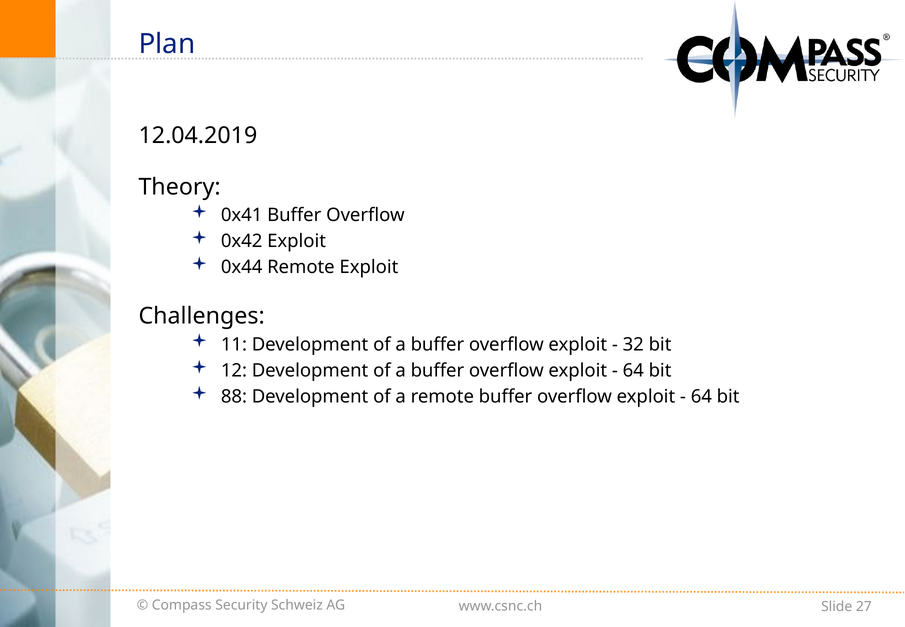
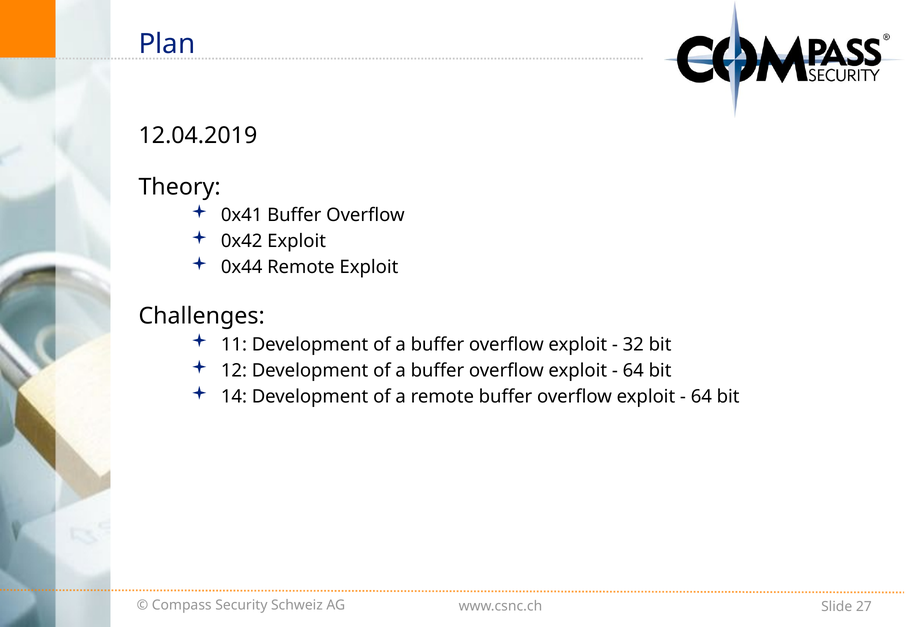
88: 88 -> 14
